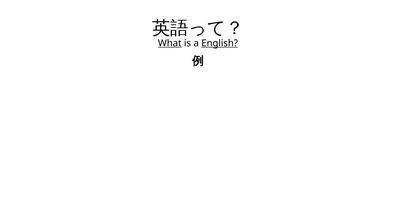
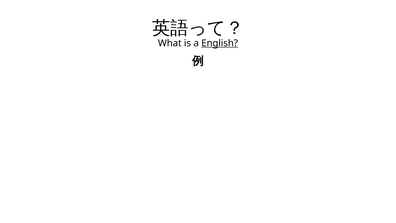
What underline: present -> none
